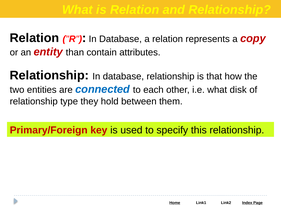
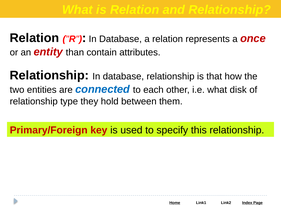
copy: copy -> once
